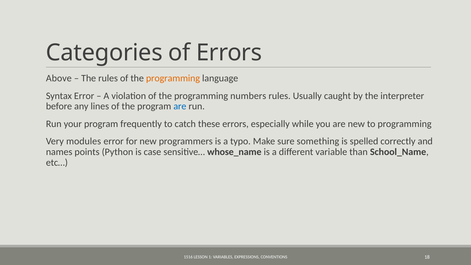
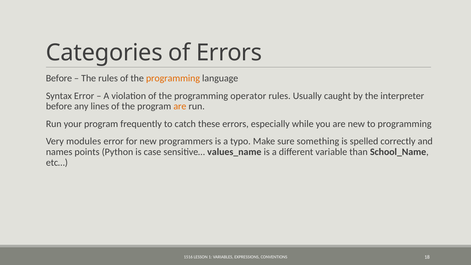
Above at (59, 78): Above -> Before
numbers: numbers -> operator
are at (180, 106) colour: blue -> orange
whose_name: whose_name -> values_name
